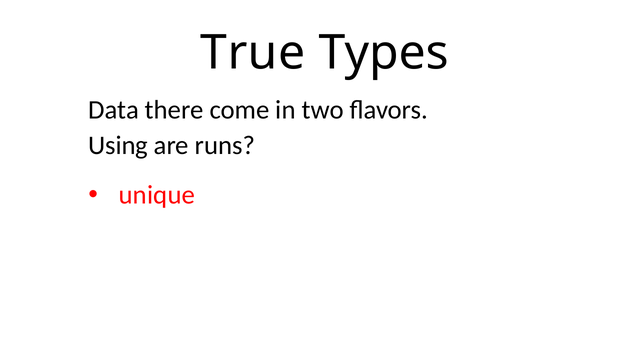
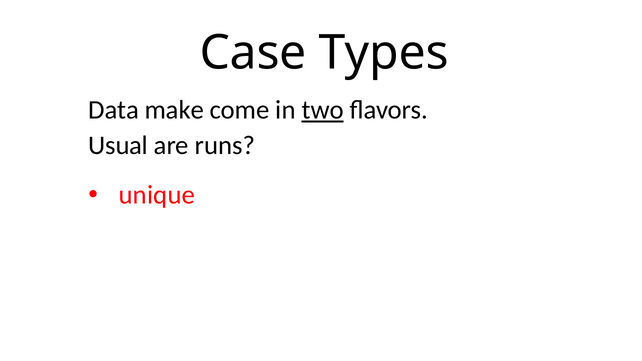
True: True -> Case
there: there -> make
two underline: none -> present
Using: Using -> Usual
